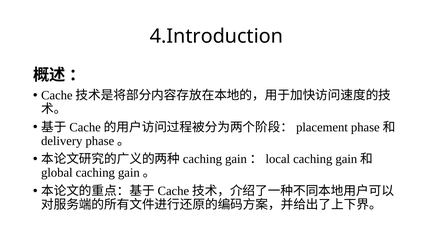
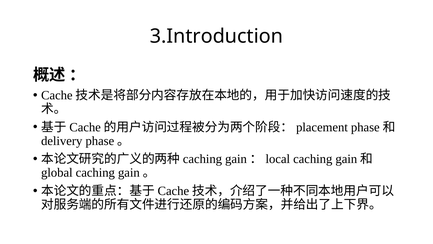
4.Introduction: 4.Introduction -> 3.Introduction
